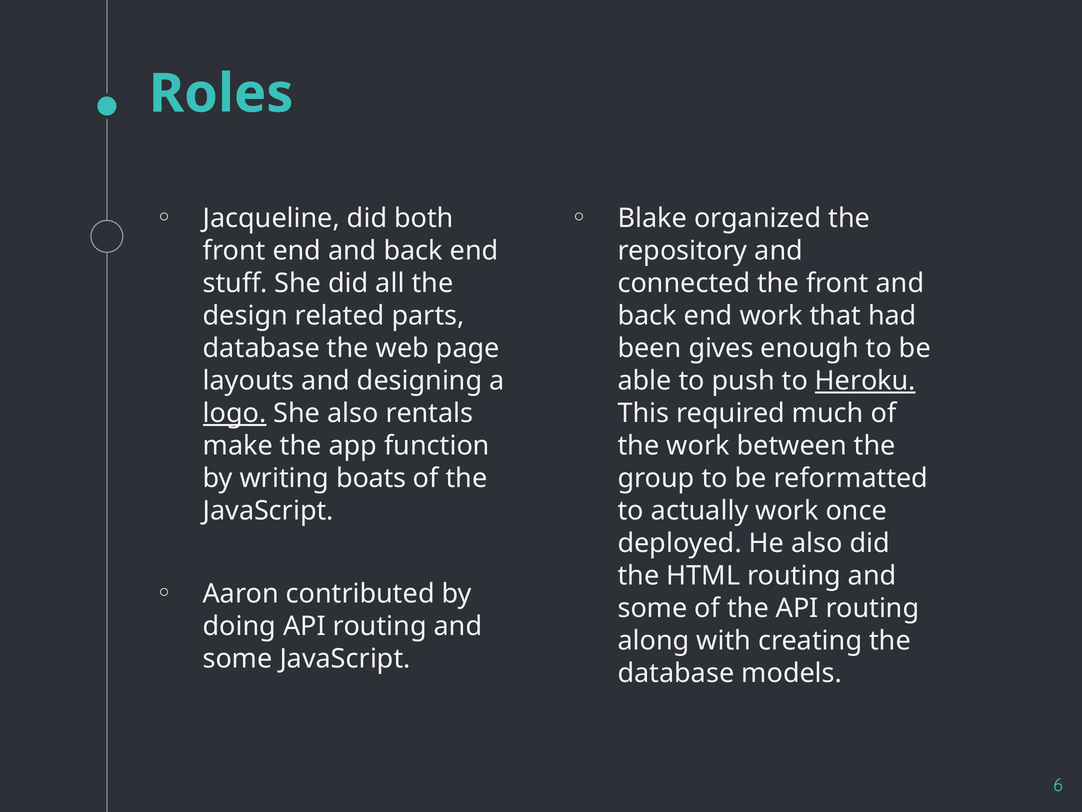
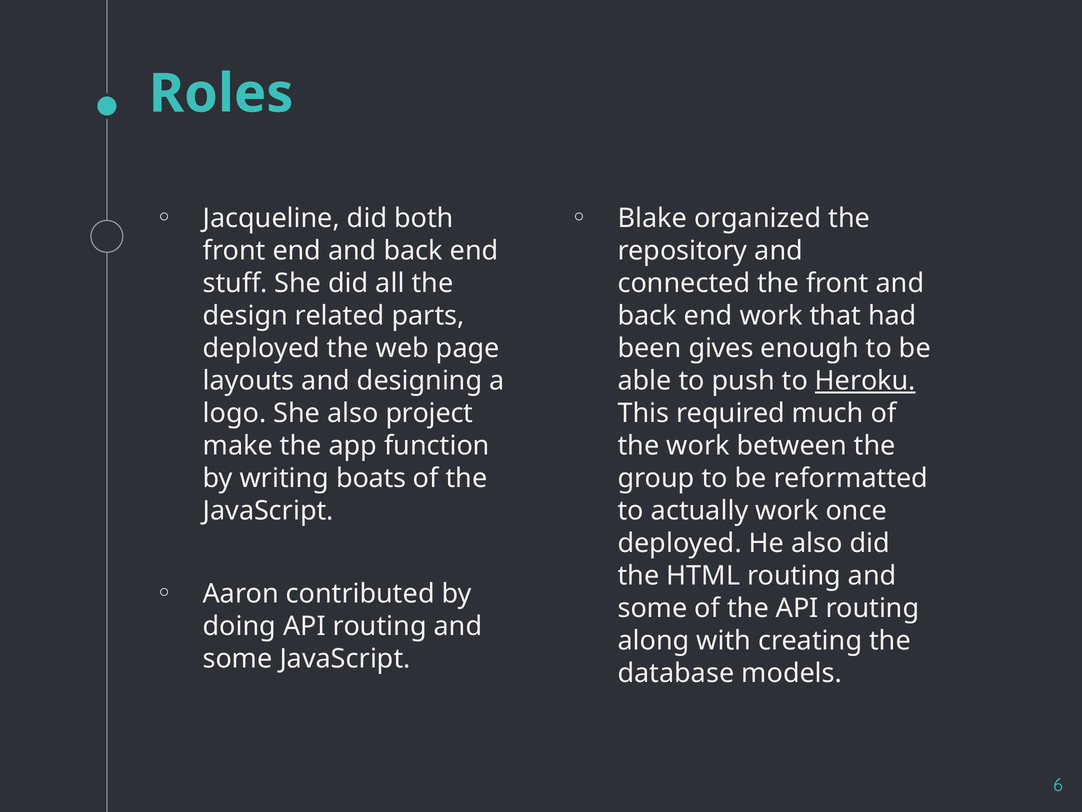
database at (261, 348): database -> deployed
logo underline: present -> none
rentals: rentals -> project
